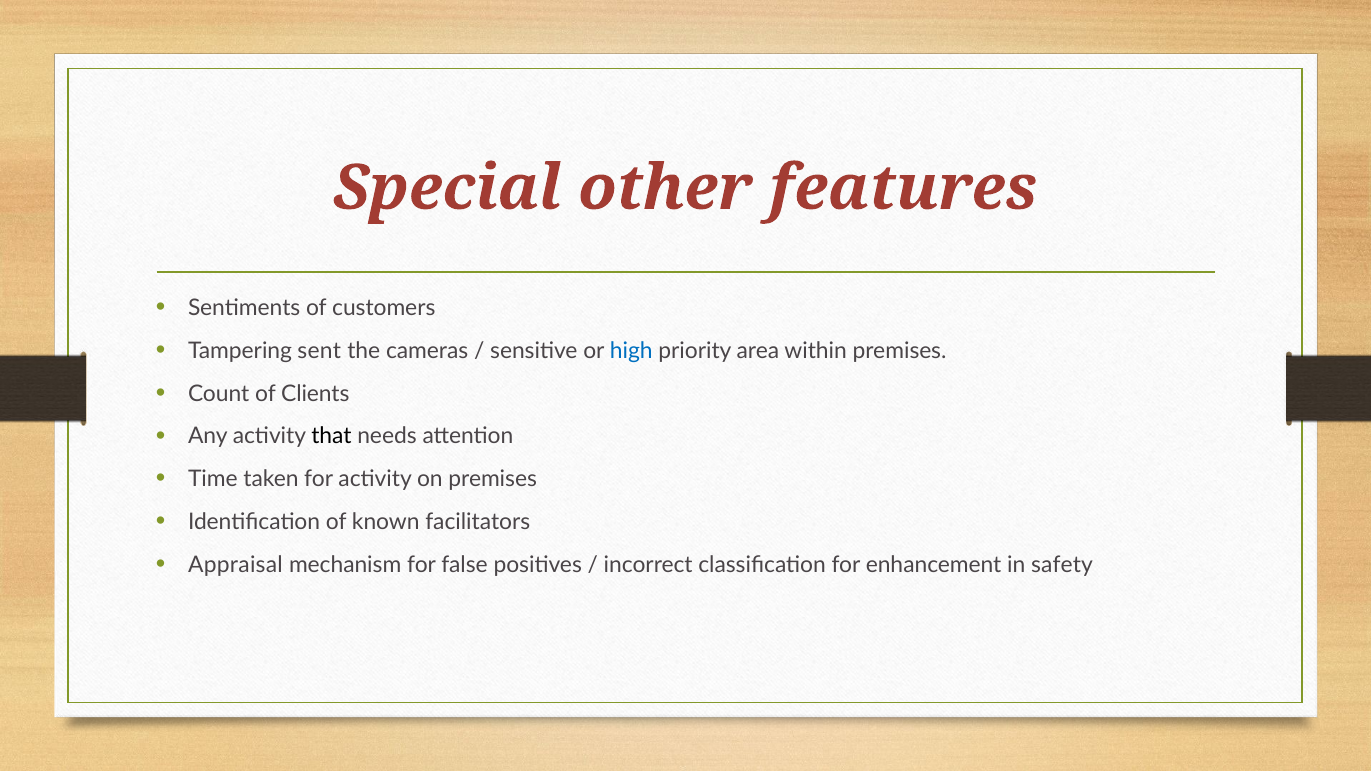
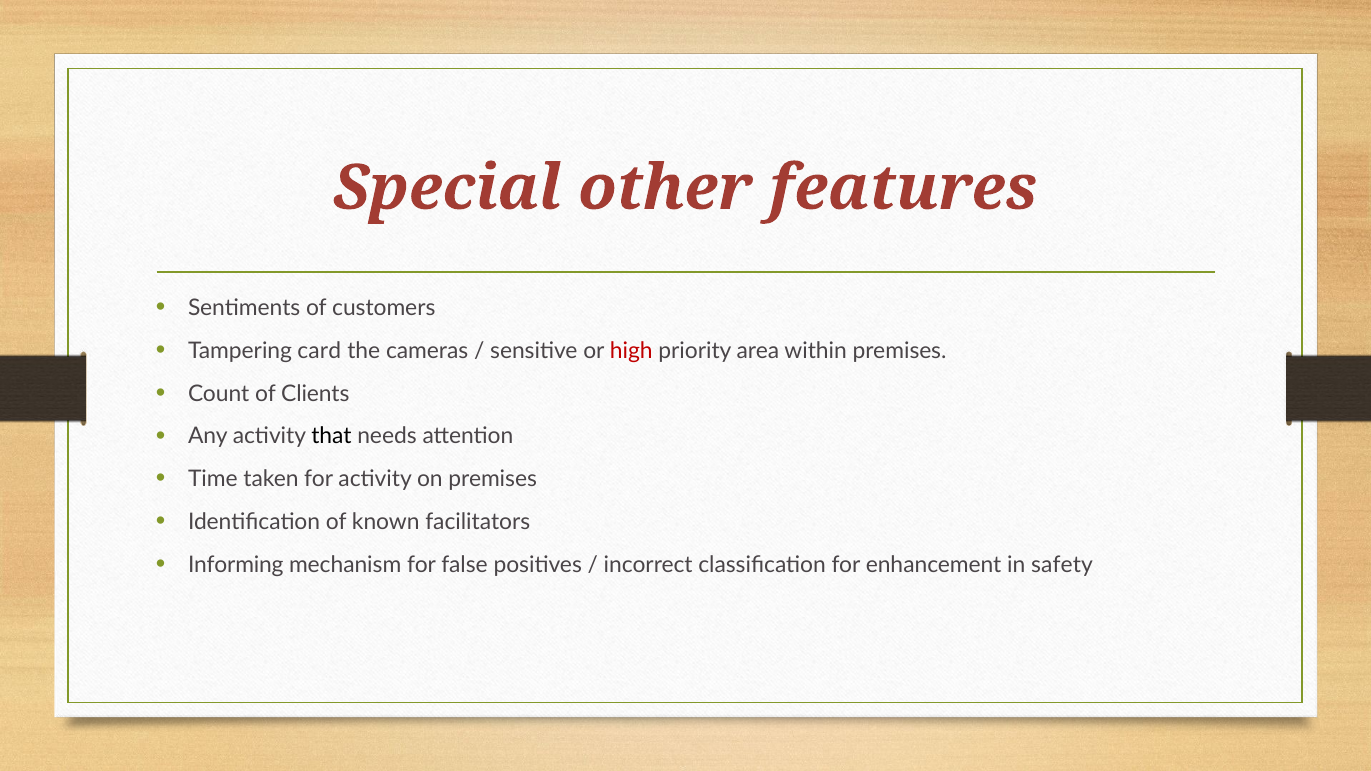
sent: sent -> card
high colour: blue -> red
Appraisal: Appraisal -> Informing
